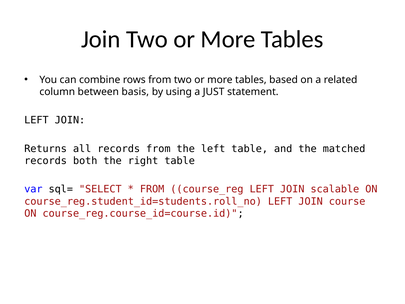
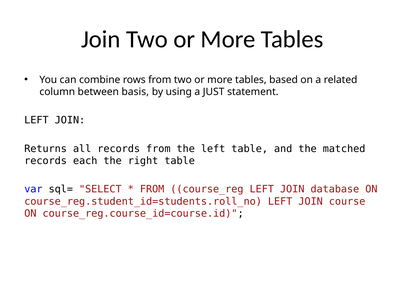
both: both -> each
scalable: scalable -> database
